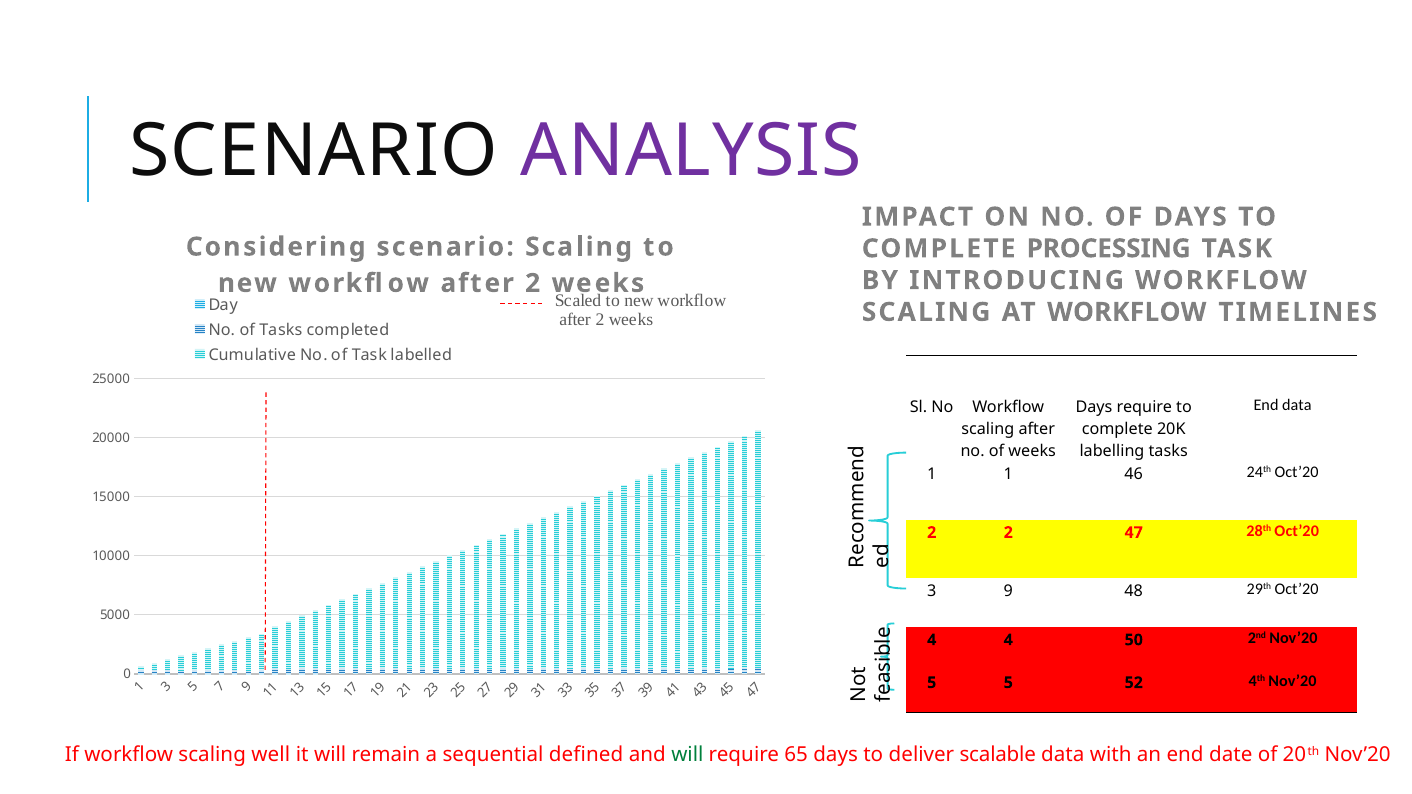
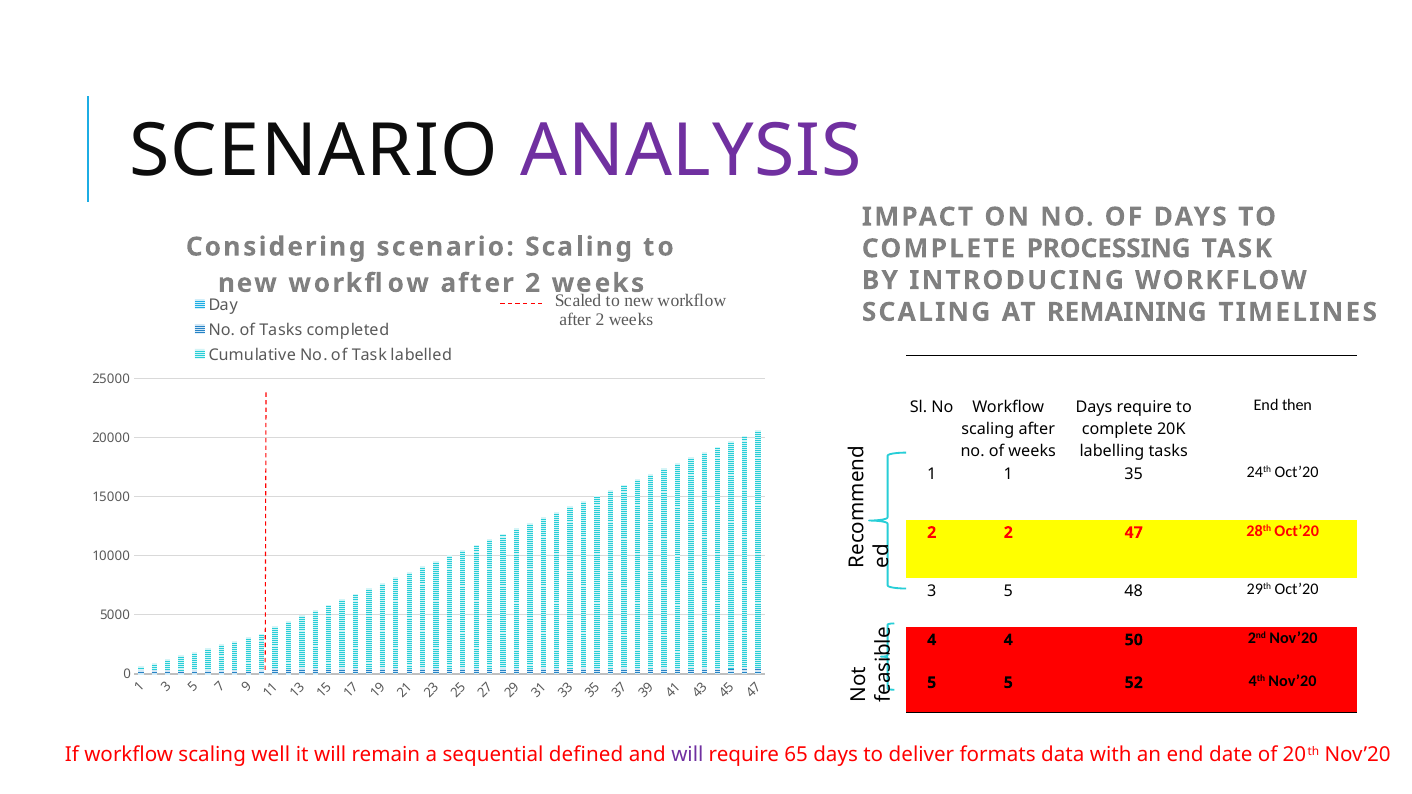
AT WORKFLOW: WORKFLOW -> REMAINING
End data: data -> then
46: 46 -> 35
9 at (1008, 591): 9 -> 5
will at (687, 755) colour: green -> purple
scalable: scalable -> formats
